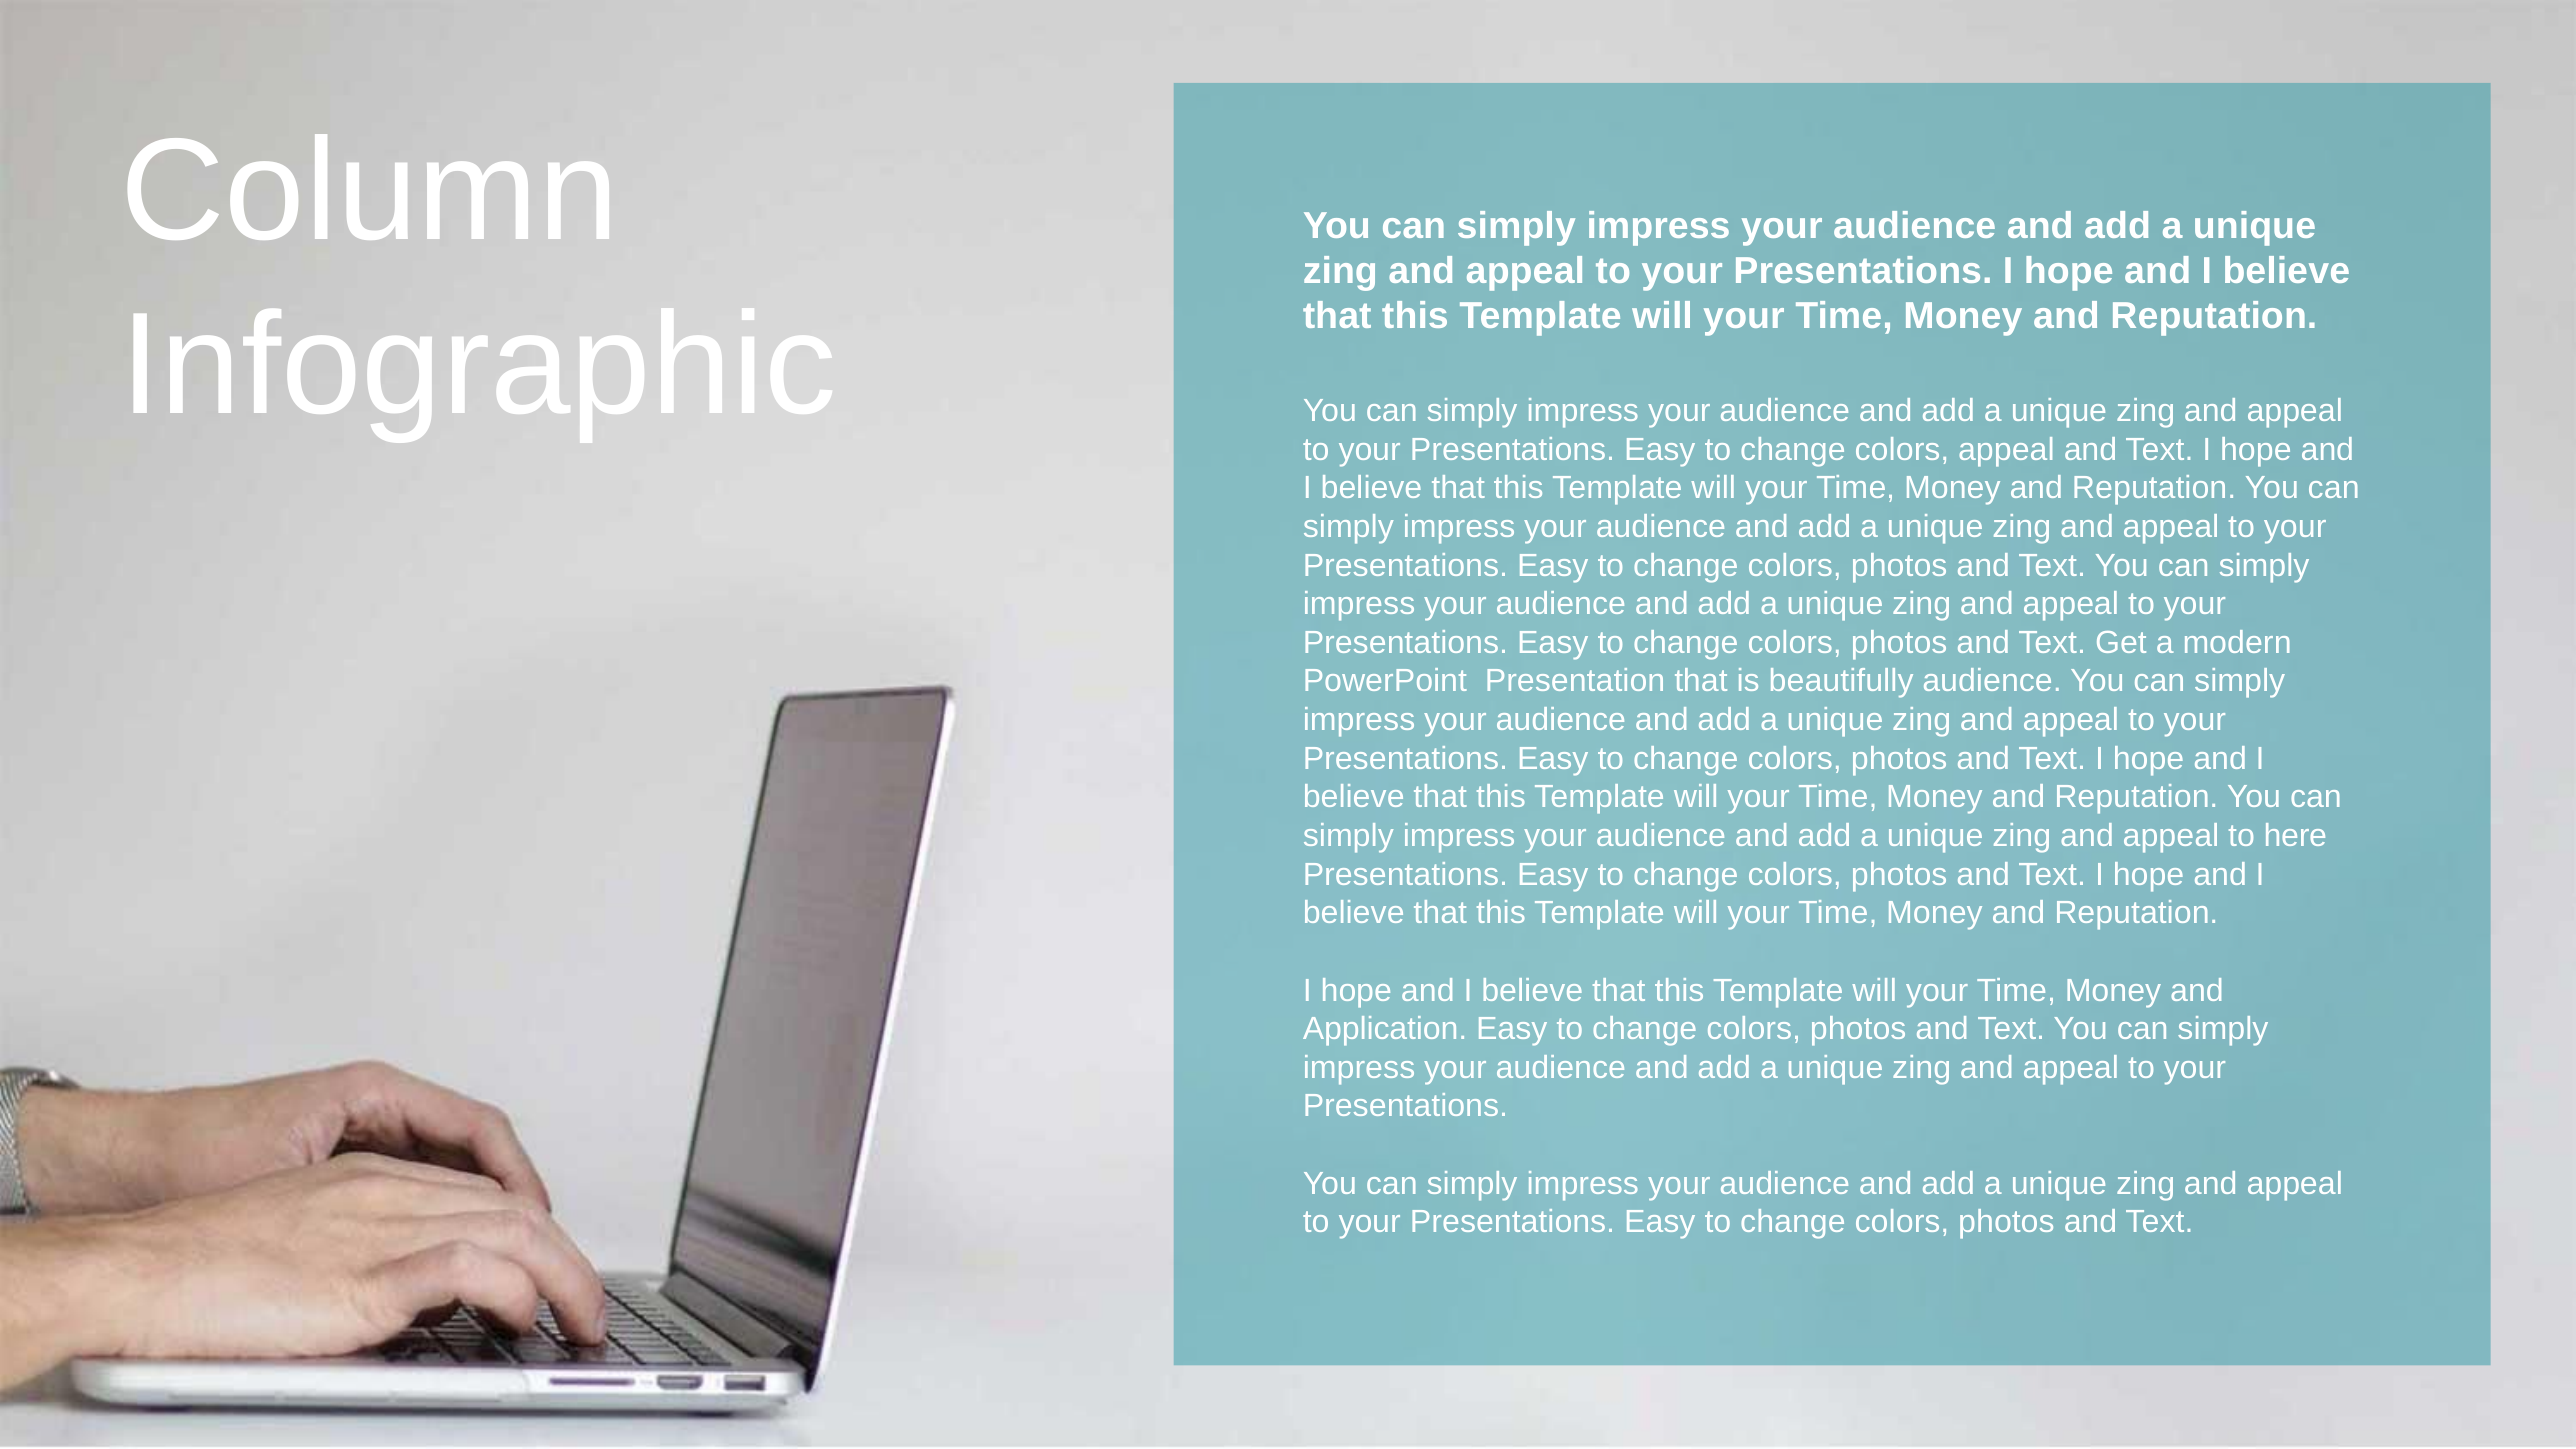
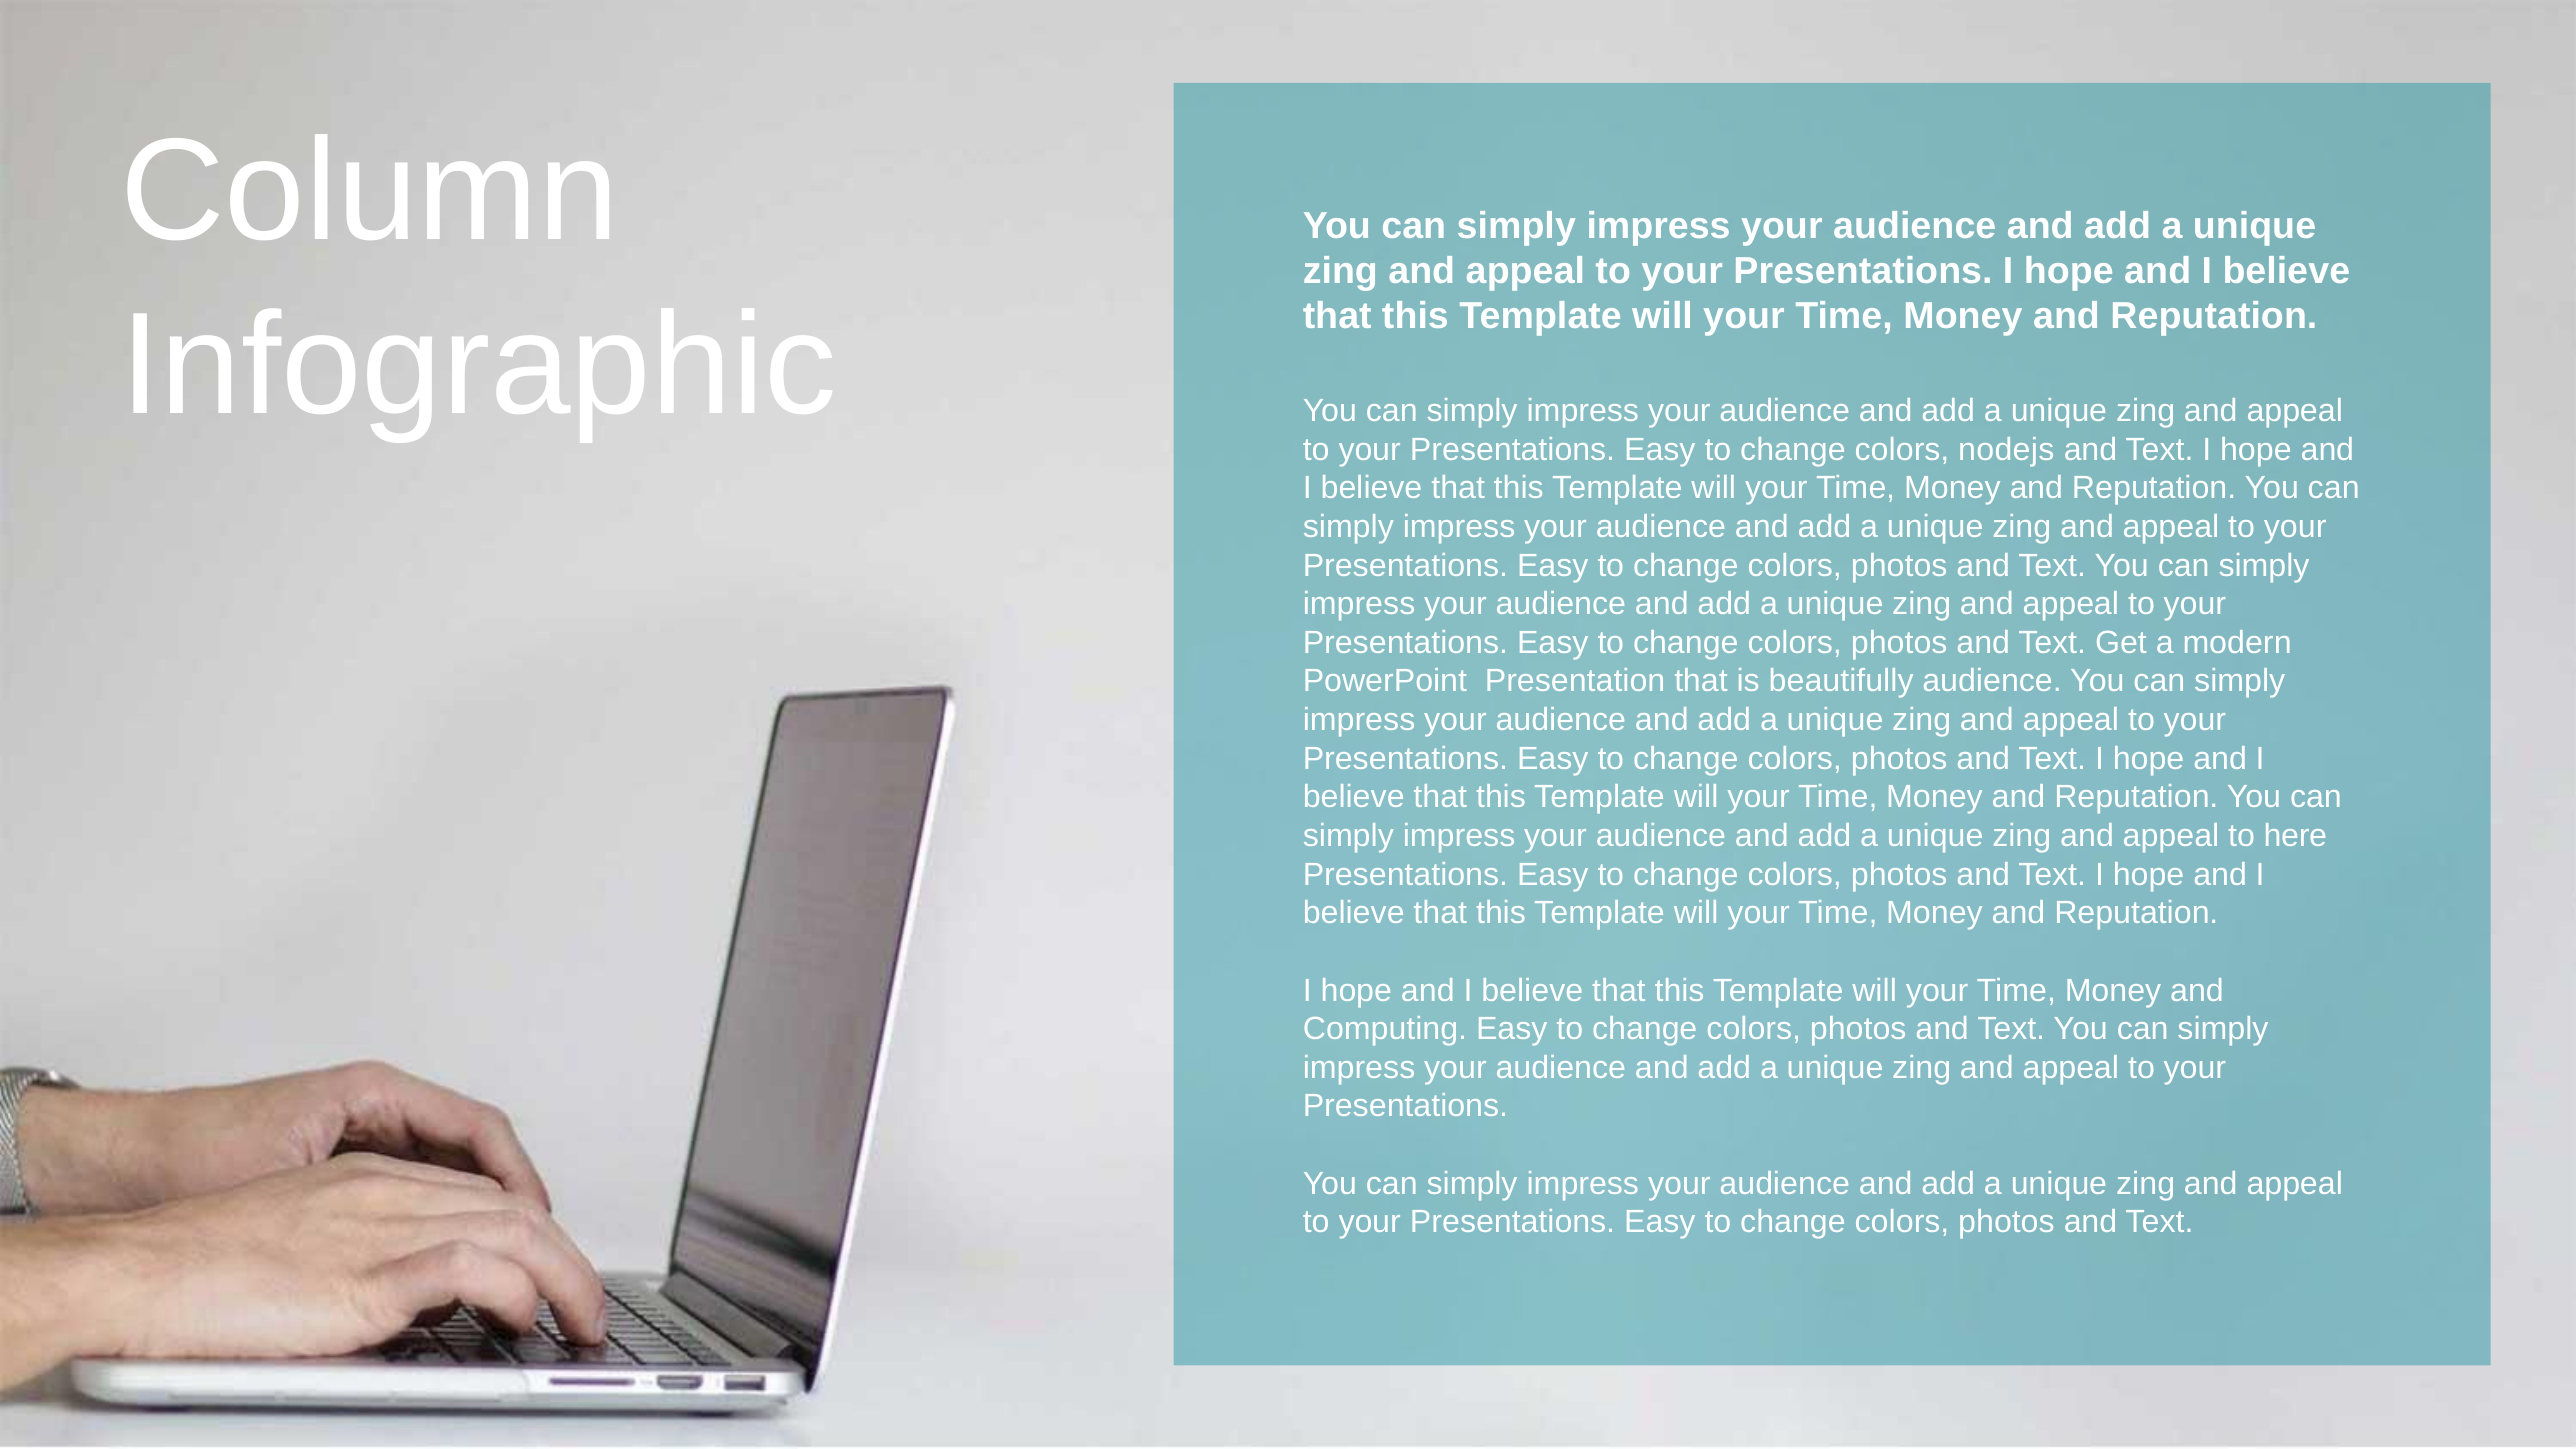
colors appeal: appeal -> nodejs
Application: Application -> Computing
